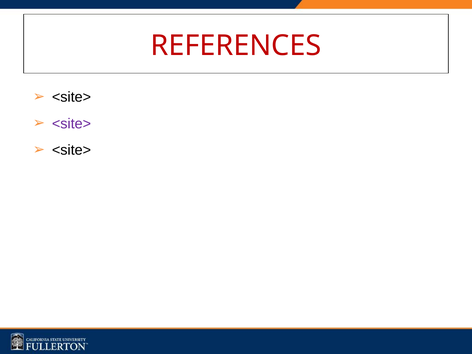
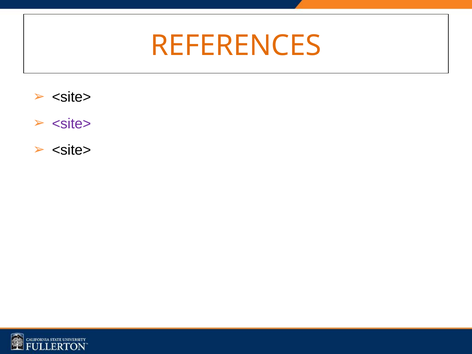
REFERENCES colour: red -> orange
